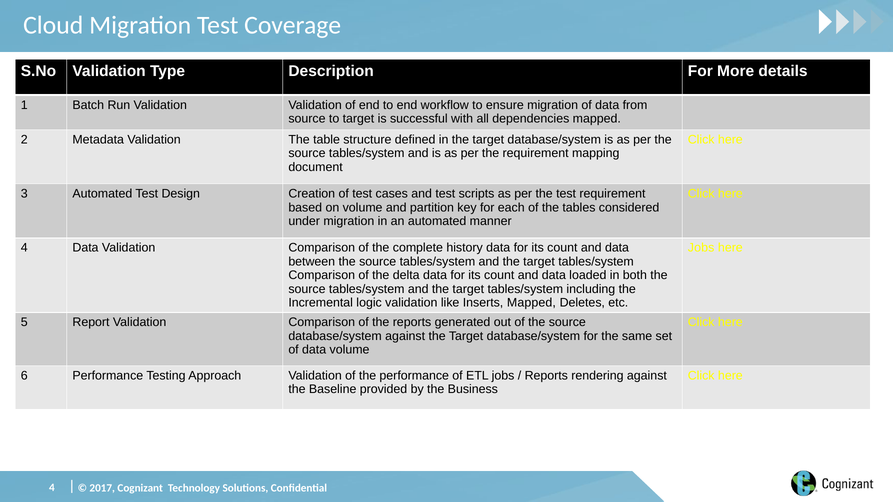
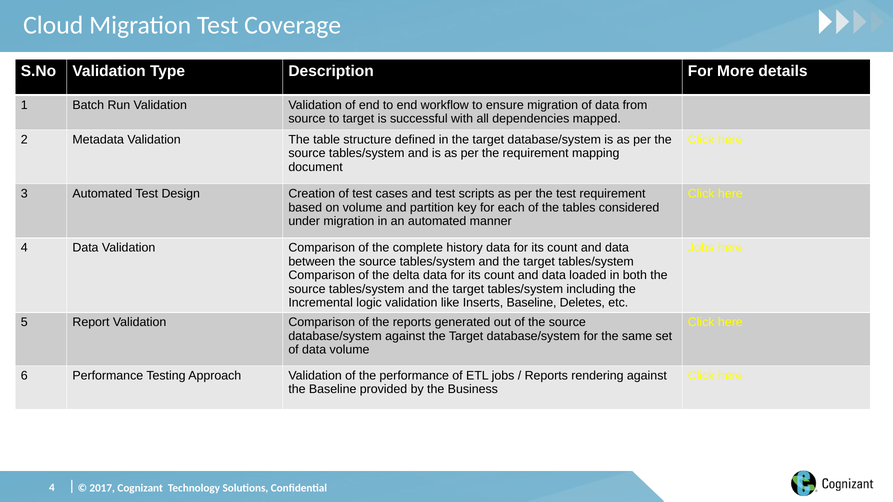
Inserts Mapped: Mapped -> Baseline
